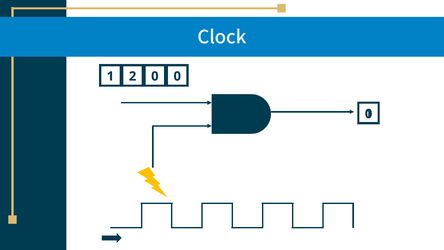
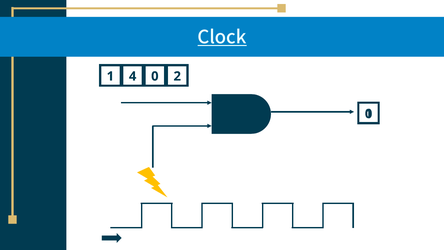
Clock underline: none -> present
2: 2 -> 4
0 0: 0 -> 2
